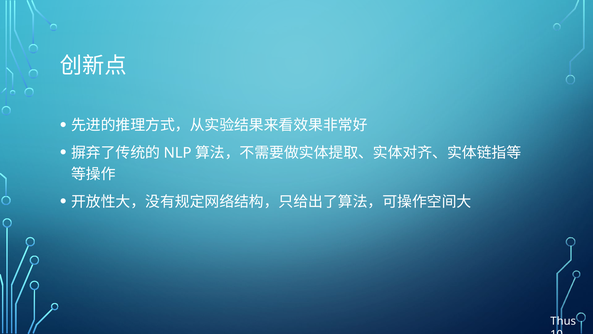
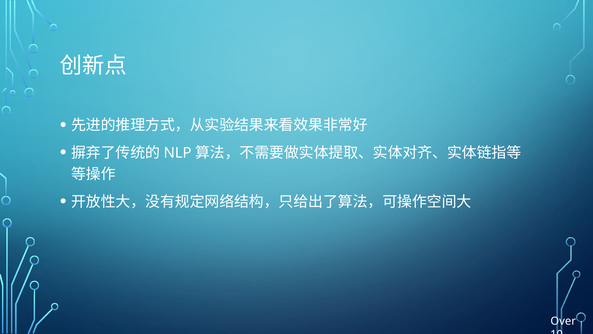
Thus: Thus -> Over
